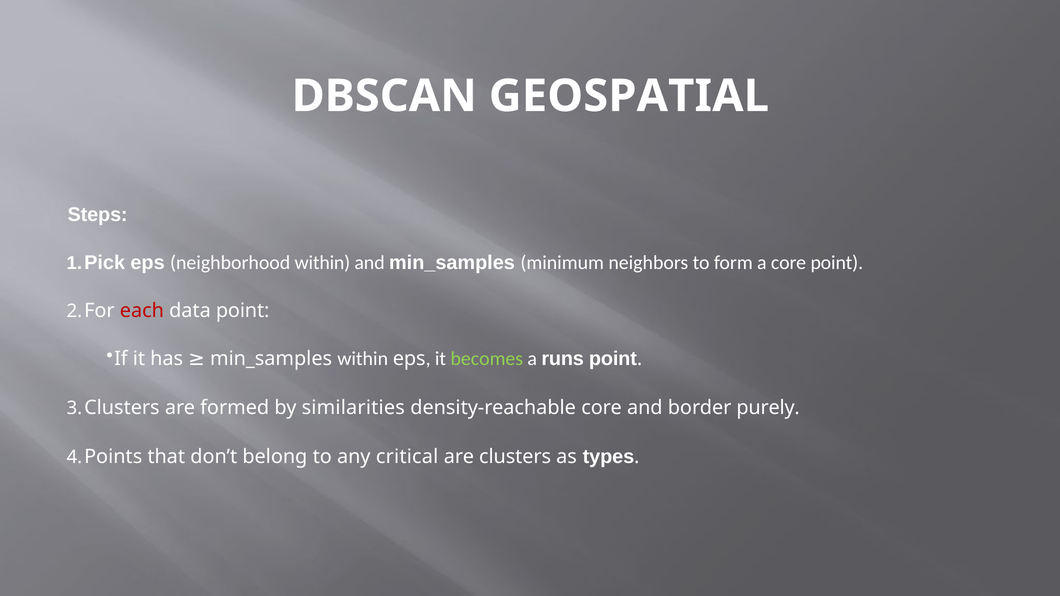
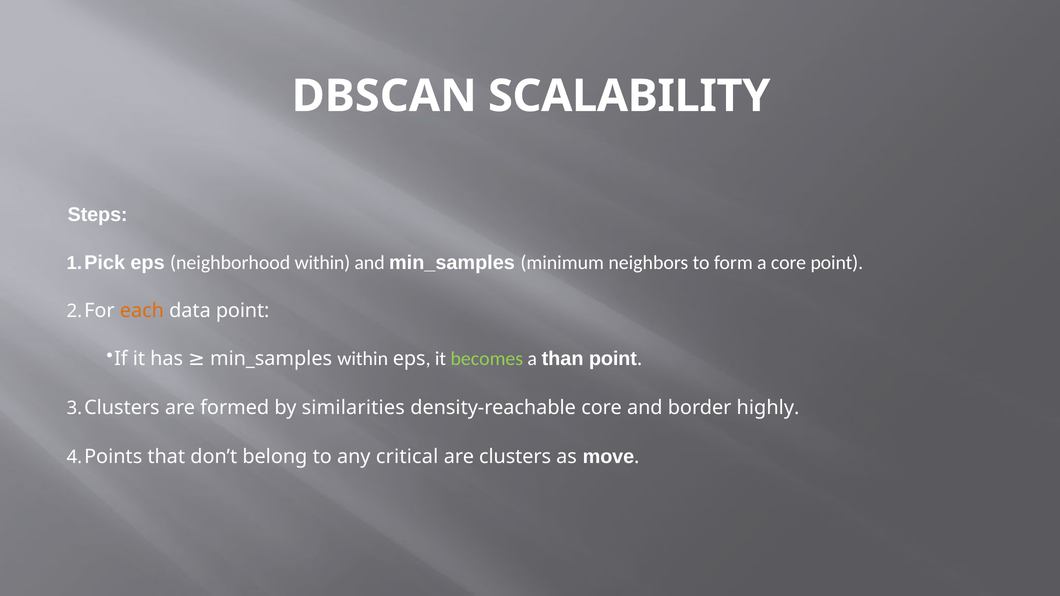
GEOSPATIAL: GEOSPATIAL -> SCALABILITY
each colour: red -> orange
runs: runs -> than
purely: purely -> highly
types: types -> move
